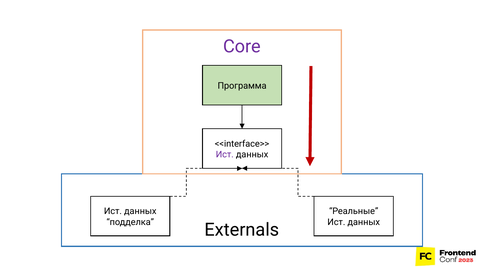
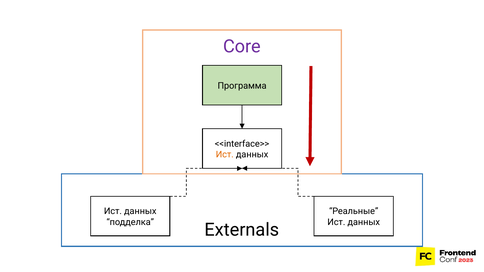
Ист at (225, 155) colour: purple -> orange
